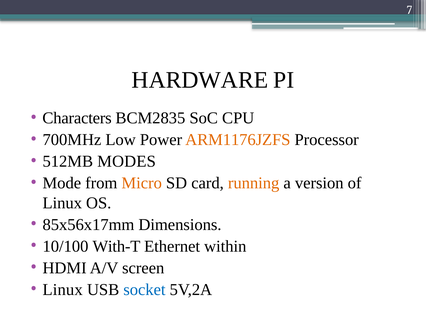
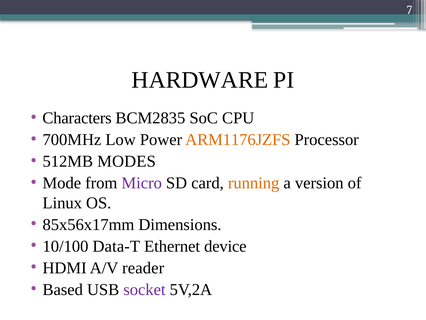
Micro colour: orange -> purple
With-T: With-T -> Data-T
within: within -> device
screen: screen -> reader
Linux at (63, 289): Linux -> Based
socket colour: blue -> purple
